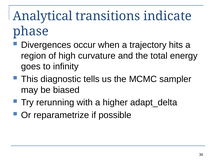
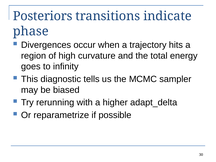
Analytical: Analytical -> Posteriors
